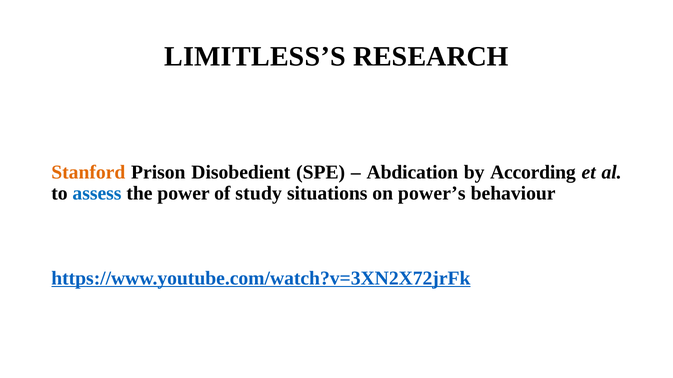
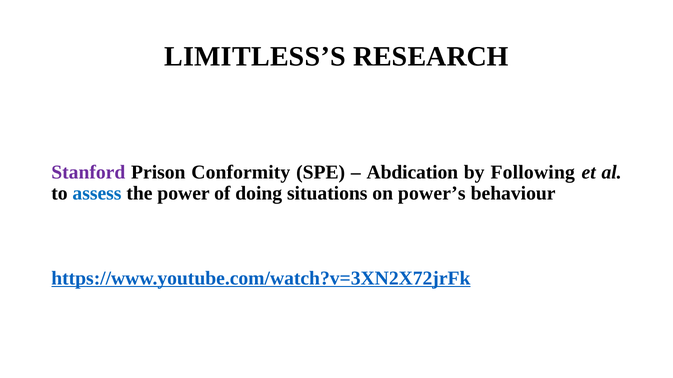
Stanford colour: orange -> purple
Disobedient: Disobedient -> Conformity
According: According -> Following
study: study -> doing
